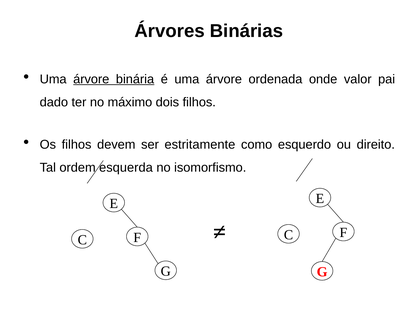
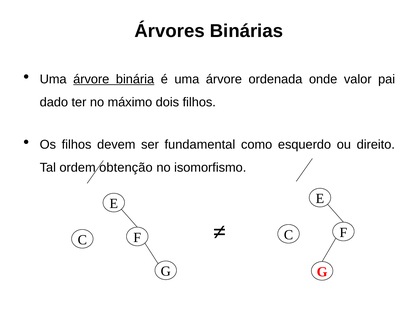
estritamente: estritamente -> fundamental
esquerda: esquerda -> obtenção
